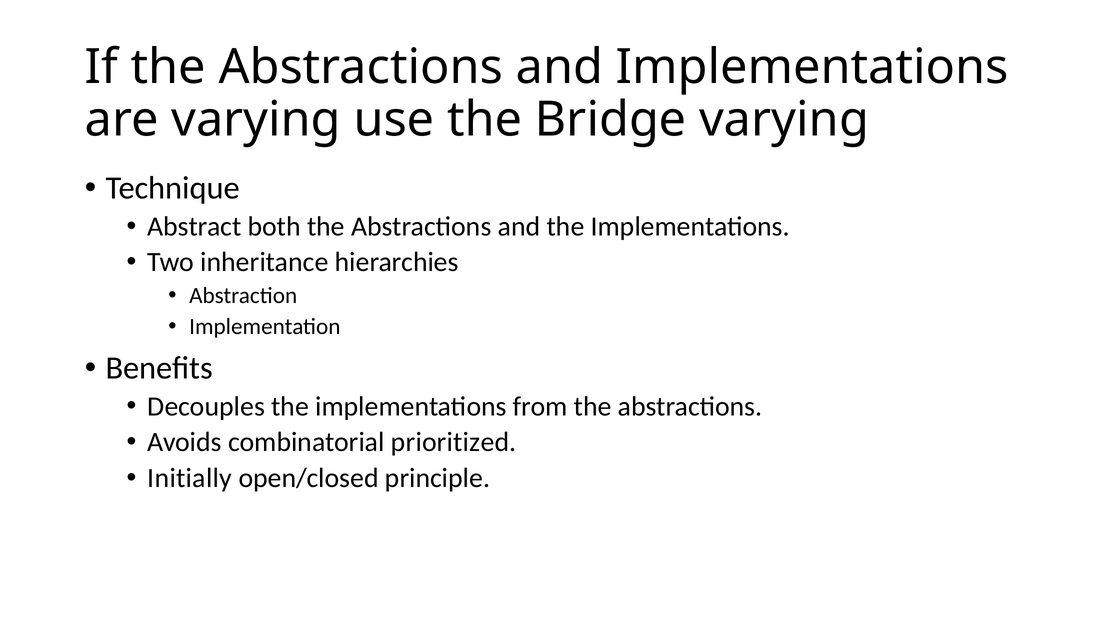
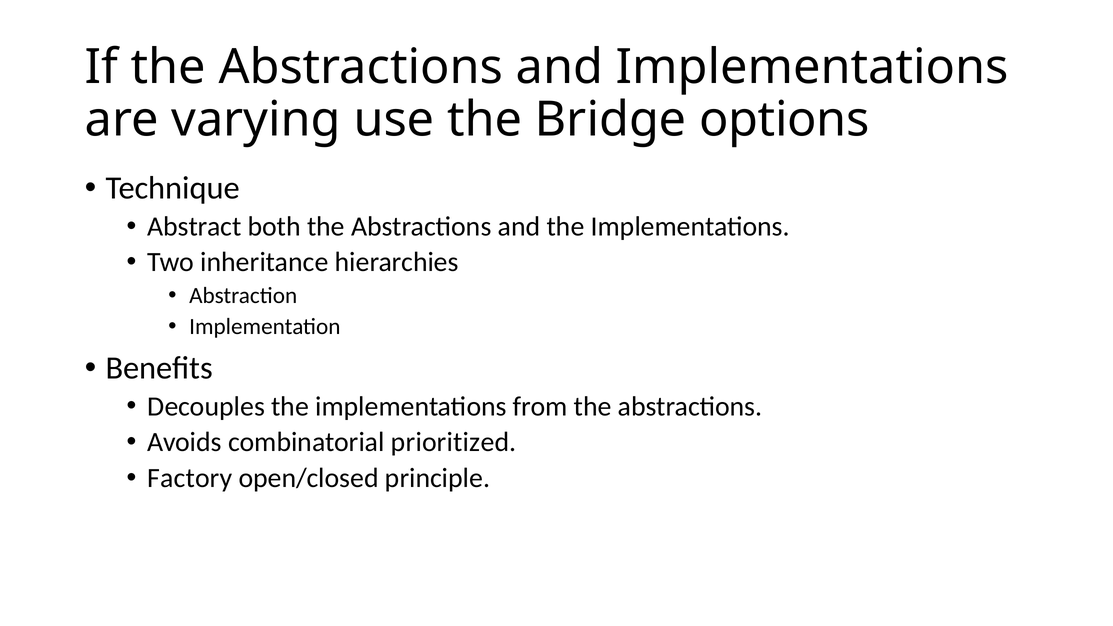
Bridge varying: varying -> options
Initially: Initially -> Factory
